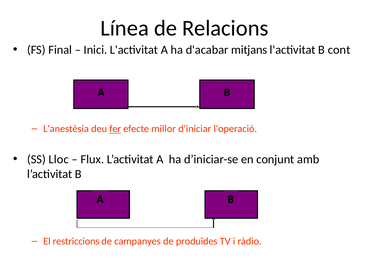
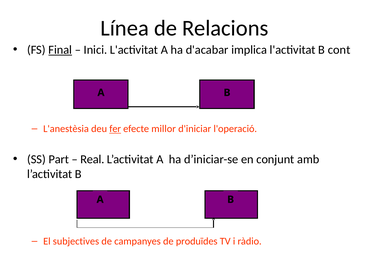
Final underline: none -> present
mitjans: mitjans -> implica
Lloc: Lloc -> Part
Flux: Flux -> Real
restriccions: restriccions -> subjectives
